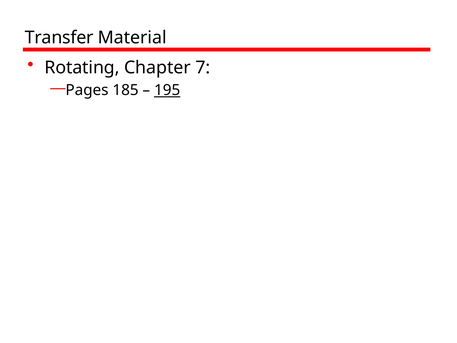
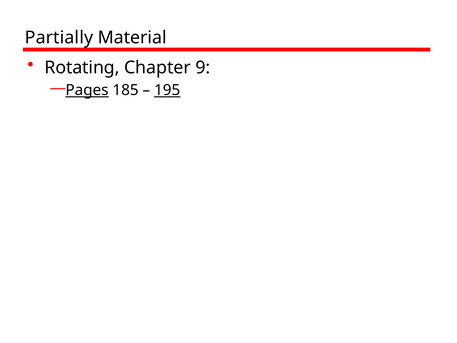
Transfer: Transfer -> Partially
7: 7 -> 9
Pages underline: none -> present
